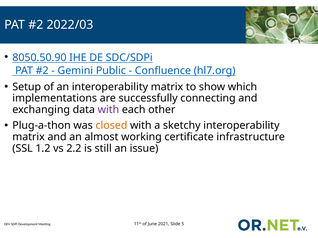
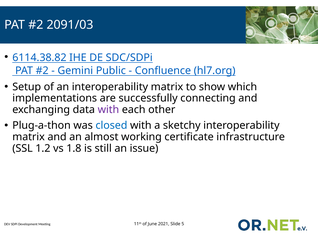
2022/03: 2022/03 -> 2091/03
8050.50.90: 8050.50.90 -> 6114.38.82
closed colour: orange -> blue
2.2: 2.2 -> 1.8
